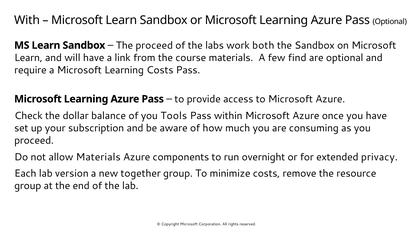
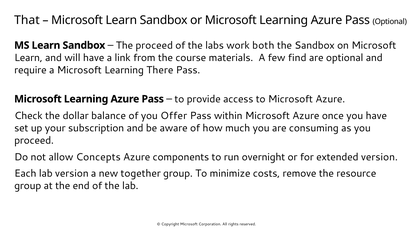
With: With -> That
Learning Costs: Costs -> There
Tools: Tools -> Offer
allow Materials: Materials -> Concepts
extended privacy: privacy -> version
